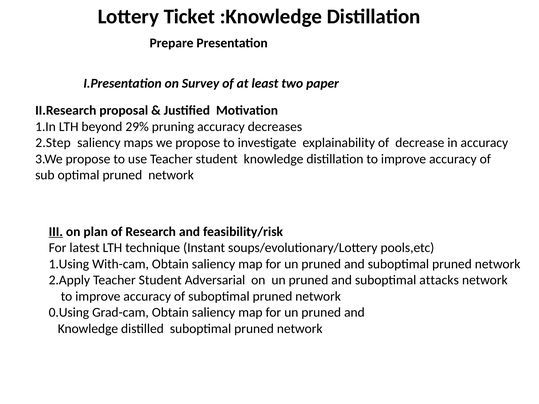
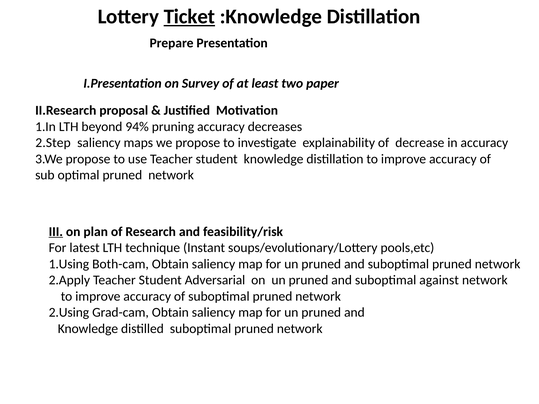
Ticket underline: none -> present
29%: 29% -> 94%
With-cam: With-cam -> Both-cam
attacks: attacks -> against
0.Using: 0.Using -> 2.Using
